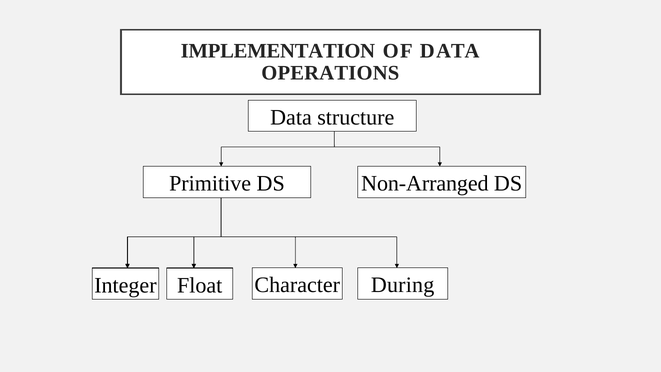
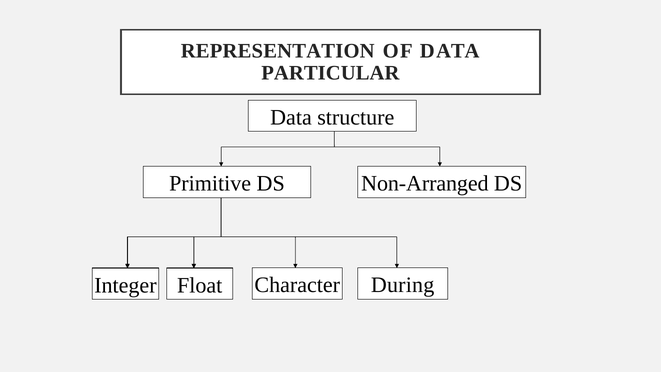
IMPLEMENTATION: IMPLEMENTATION -> REPRESENTATION
OPERATIONS: OPERATIONS -> PARTICULAR
